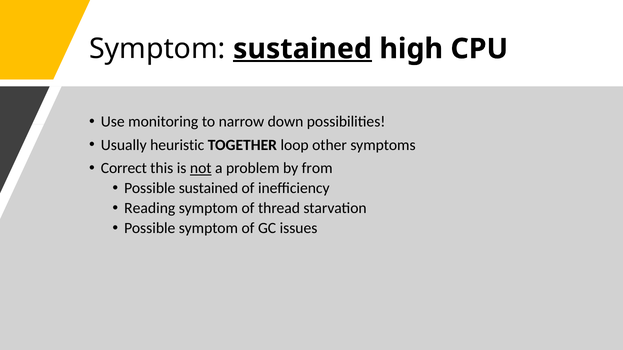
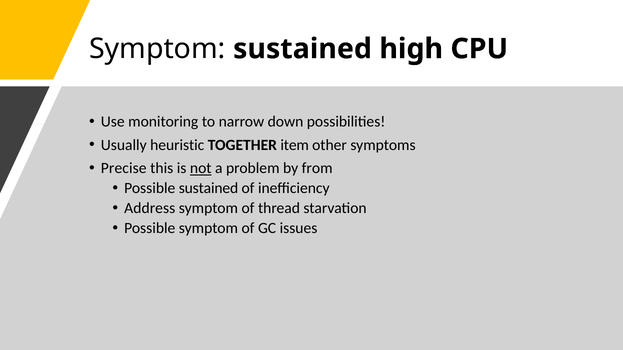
sustained at (303, 49) underline: present -> none
loop: loop -> item
Correct: Correct -> Precise
Reading: Reading -> Address
